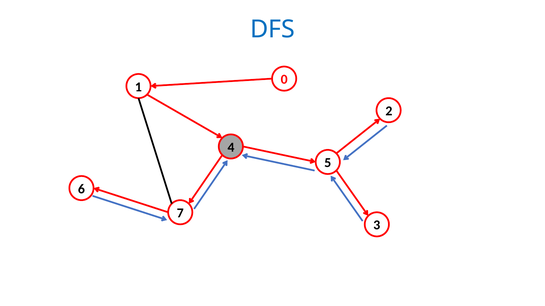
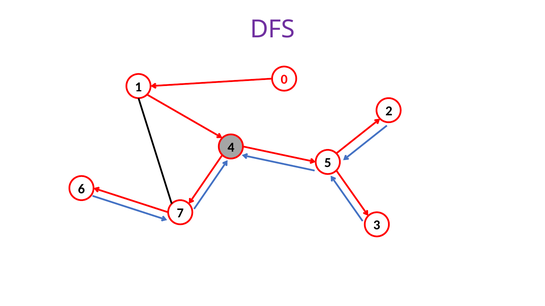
DFS colour: blue -> purple
